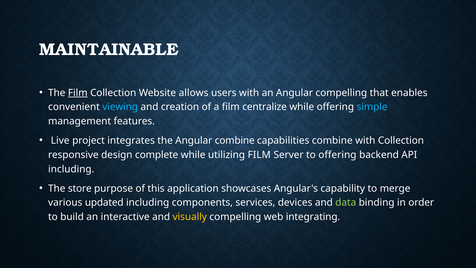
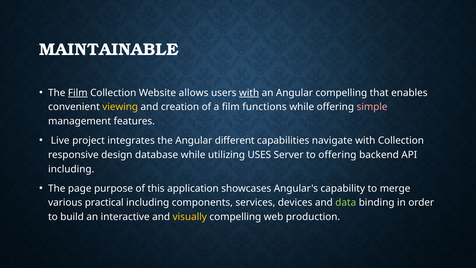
with at (249, 93) underline: none -> present
viewing colour: light blue -> yellow
centralize: centralize -> functions
simple colour: light blue -> pink
Angular combine: combine -> different
capabilities combine: combine -> navigate
complete: complete -> database
utilizing FILM: FILM -> USES
store: store -> page
updated: updated -> practical
integrating: integrating -> production
